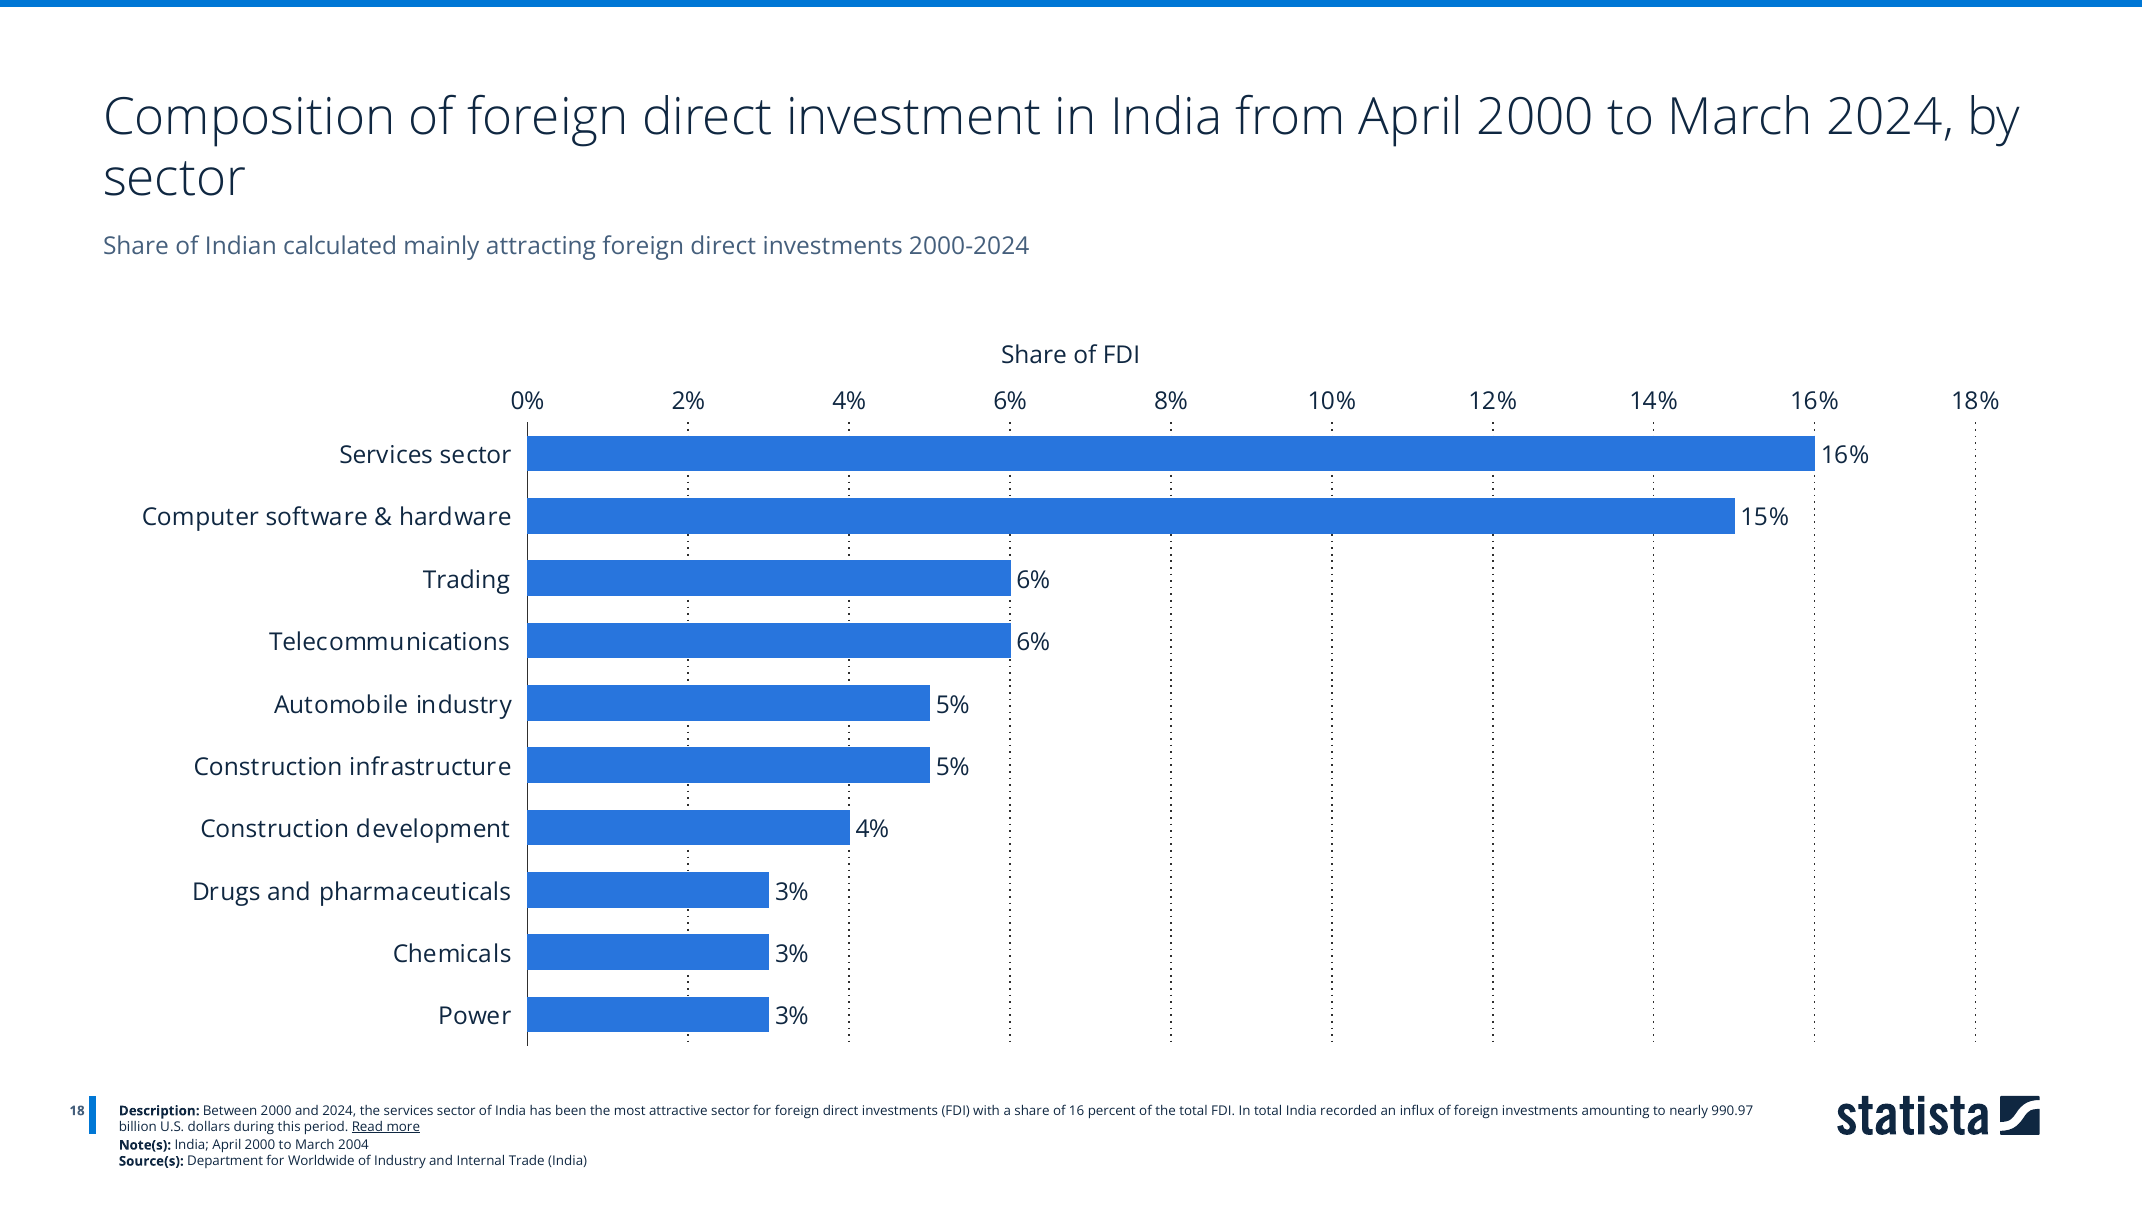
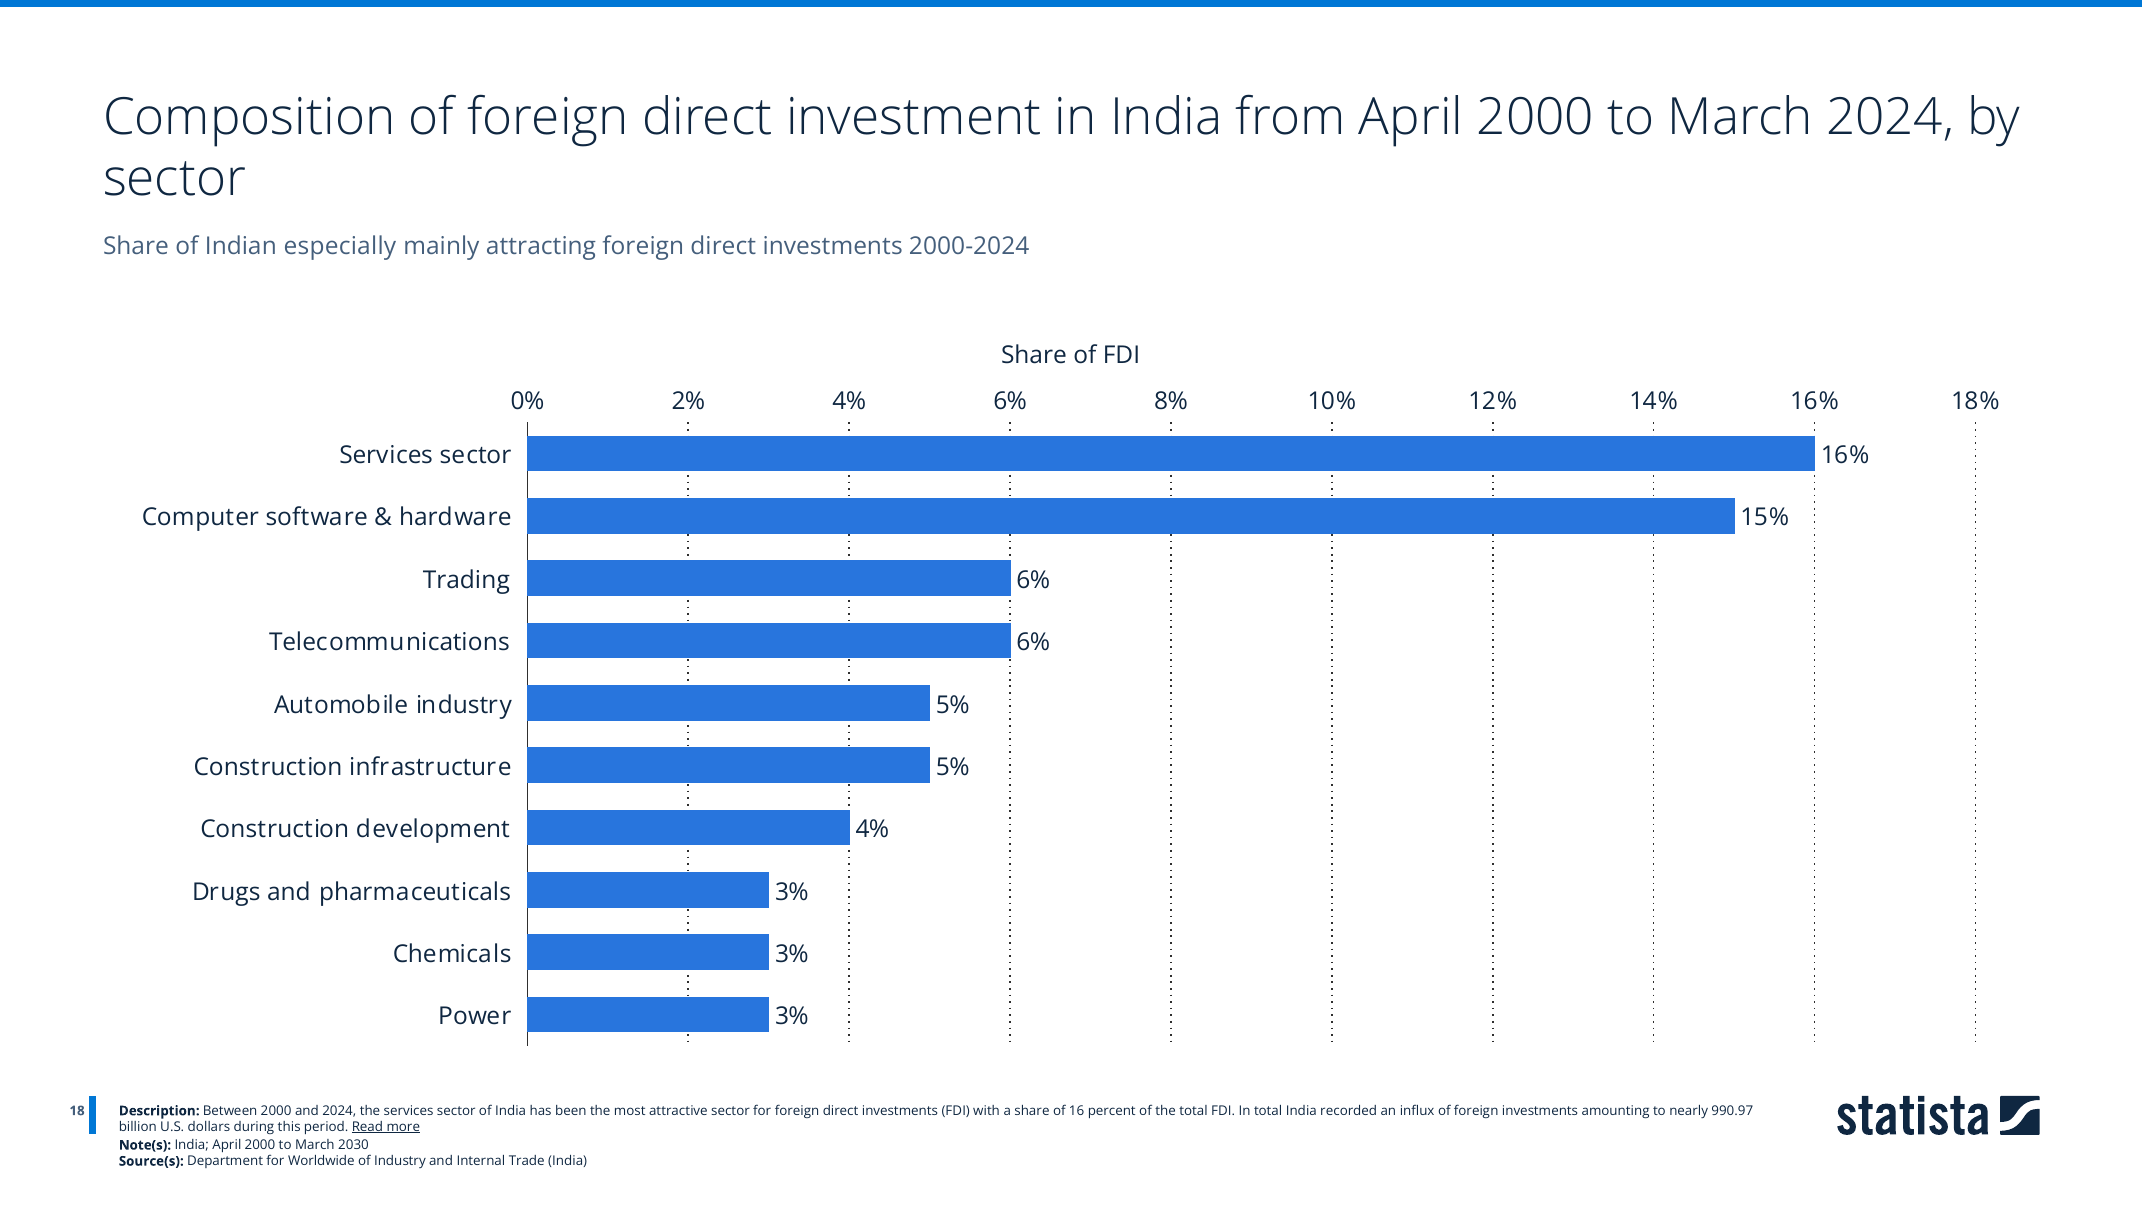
calculated: calculated -> especially
2004: 2004 -> 2030
